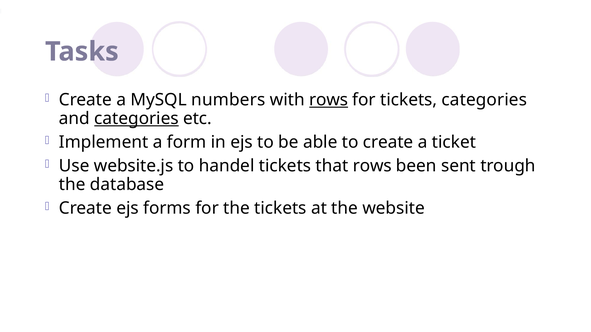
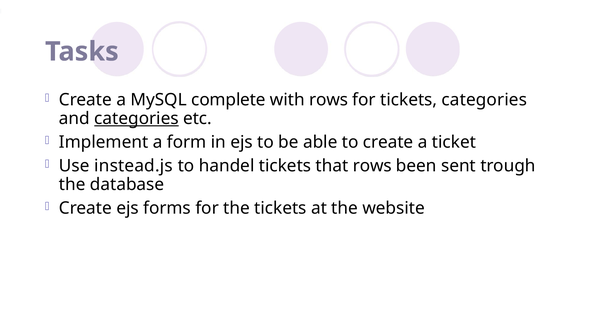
numbers: numbers -> complete
rows at (329, 100) underline: present -> none
website.js: website.js -> instead.js
